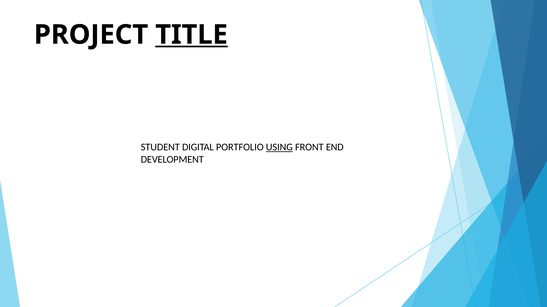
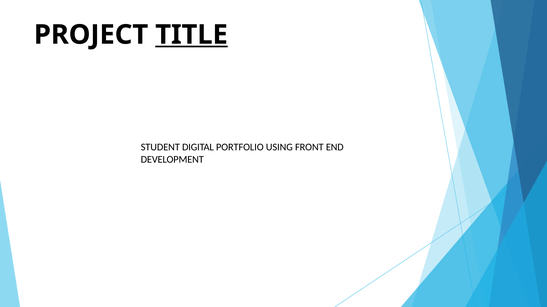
USING underline: present -> none
